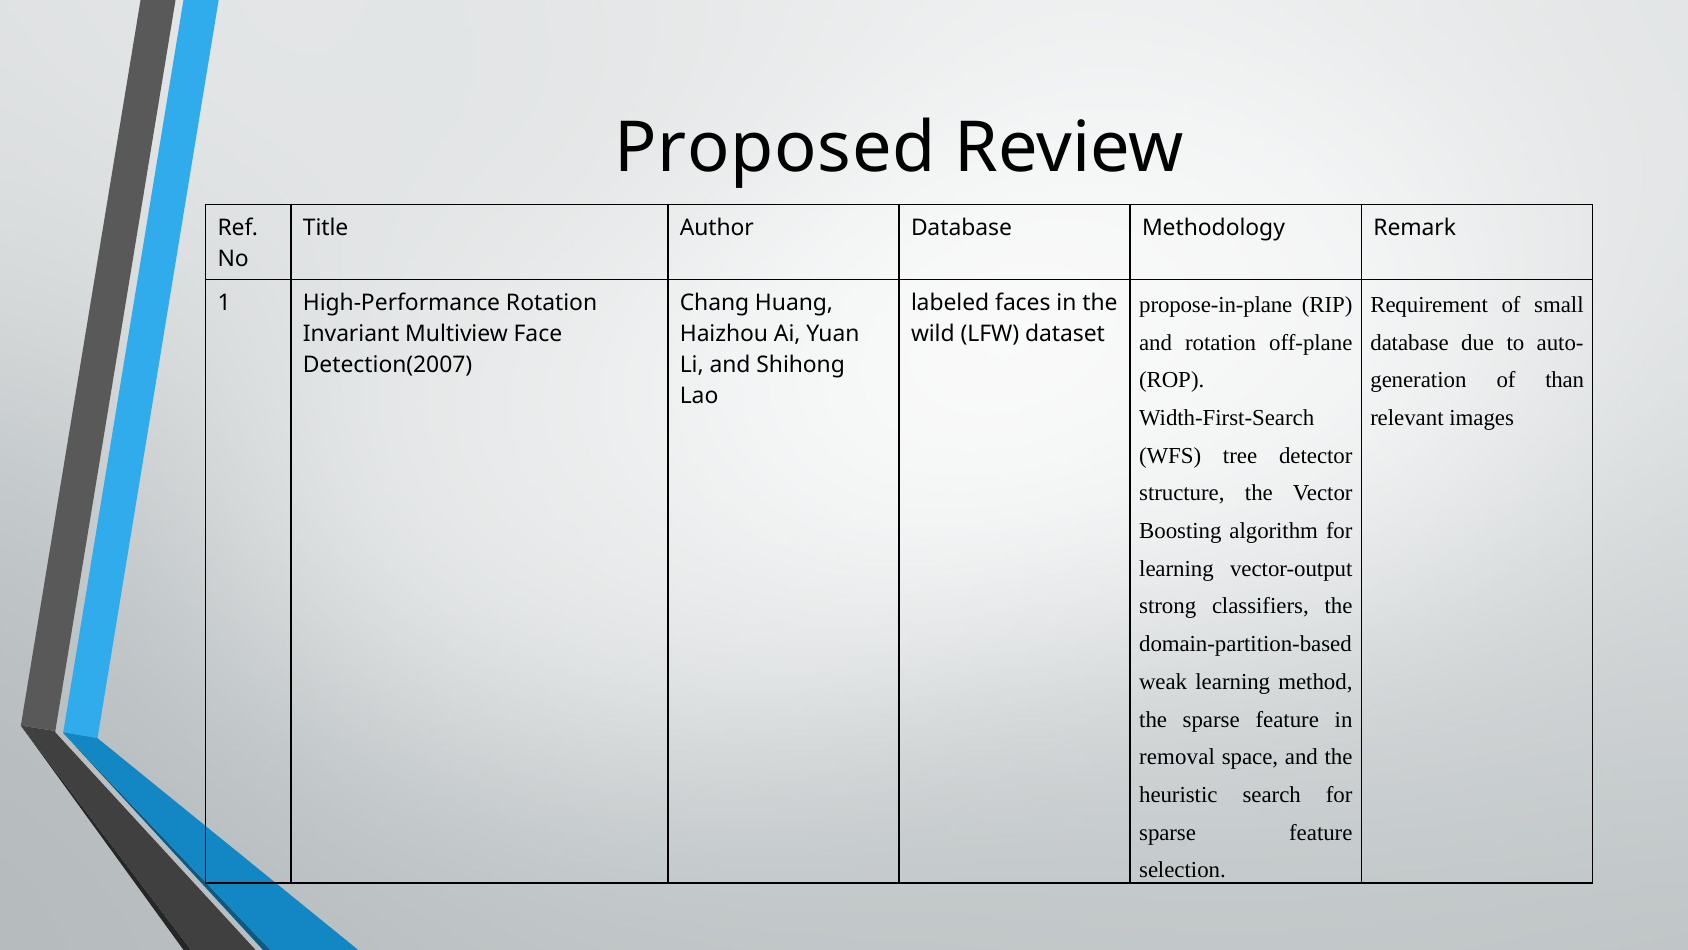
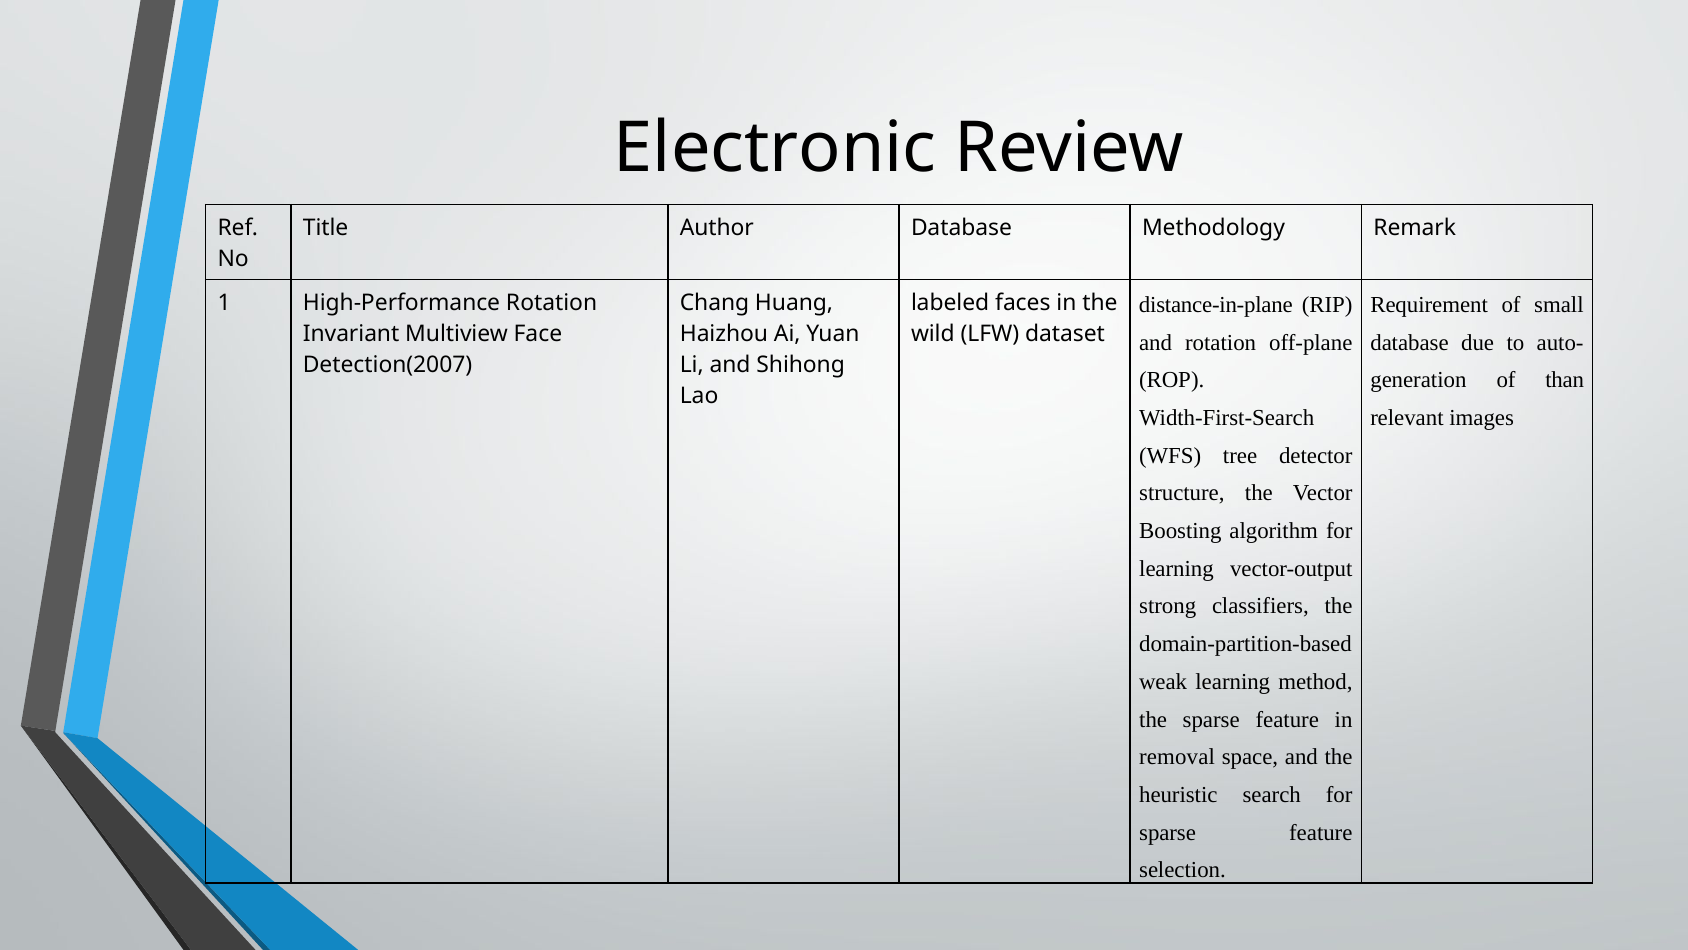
Proposed: Proposed -> Electronic
propose-in-plane: propose-in-plane -> distance-in-plane
